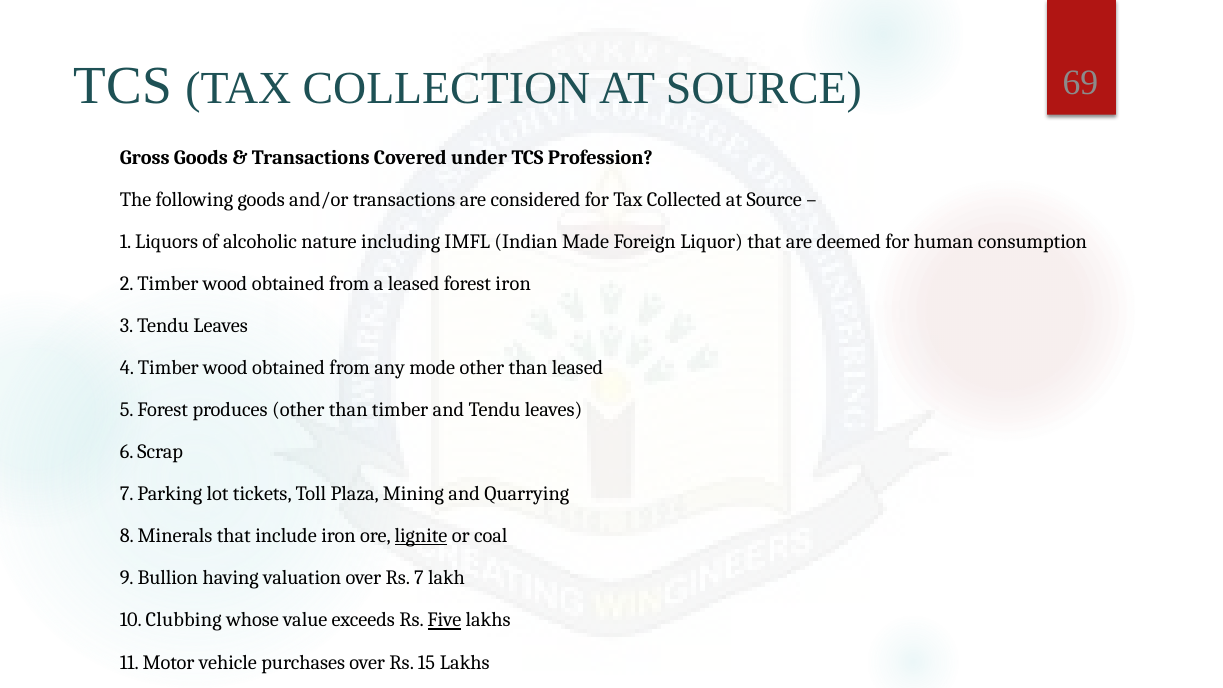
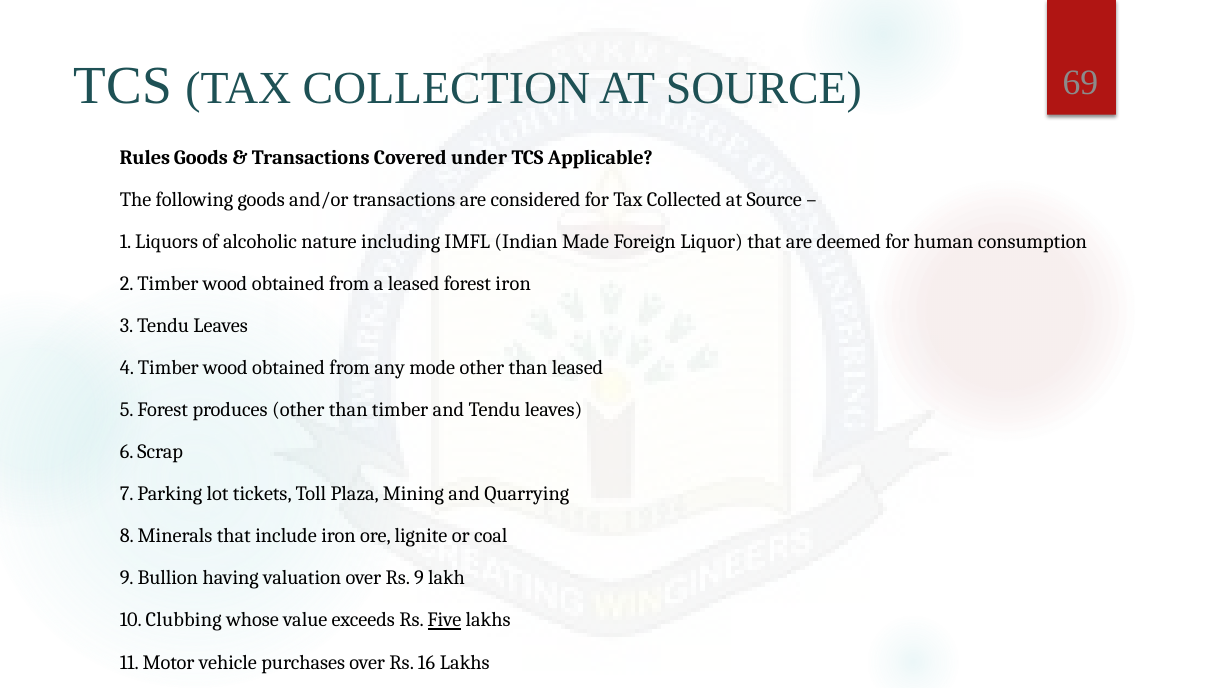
Gross: Gross -> Rules
Profession: Profession -> Applicable
lignite underline: present -> none
Rs 7: 7 -> 9
15: 15 -> 16
